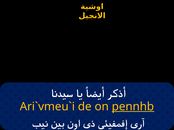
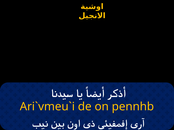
pennhb underline: present -> none
